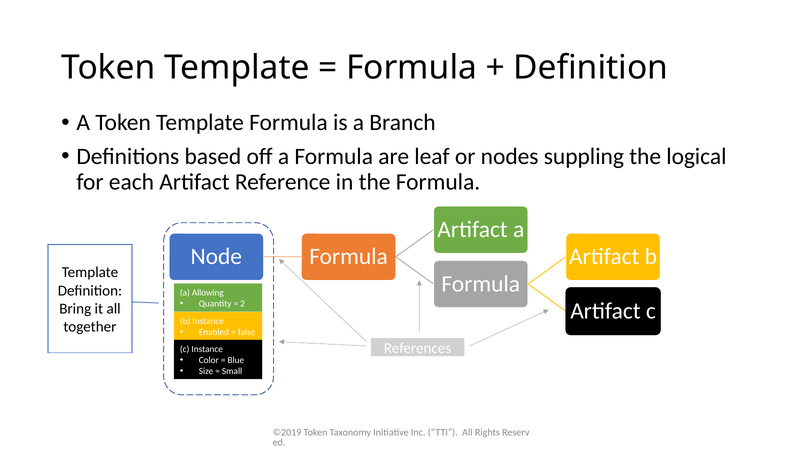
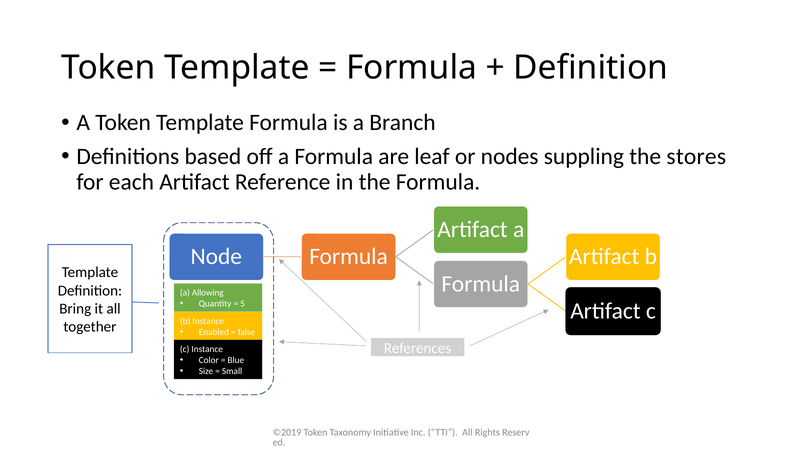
logical: logical -> stores
2: 2 -> 5
